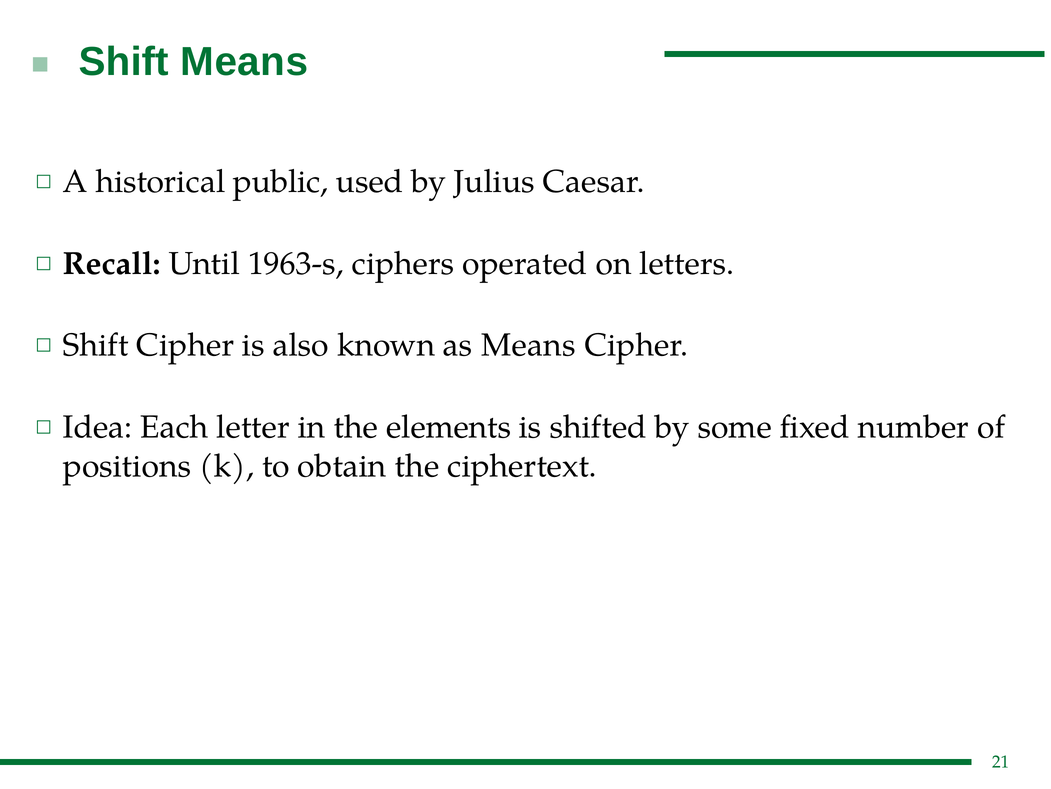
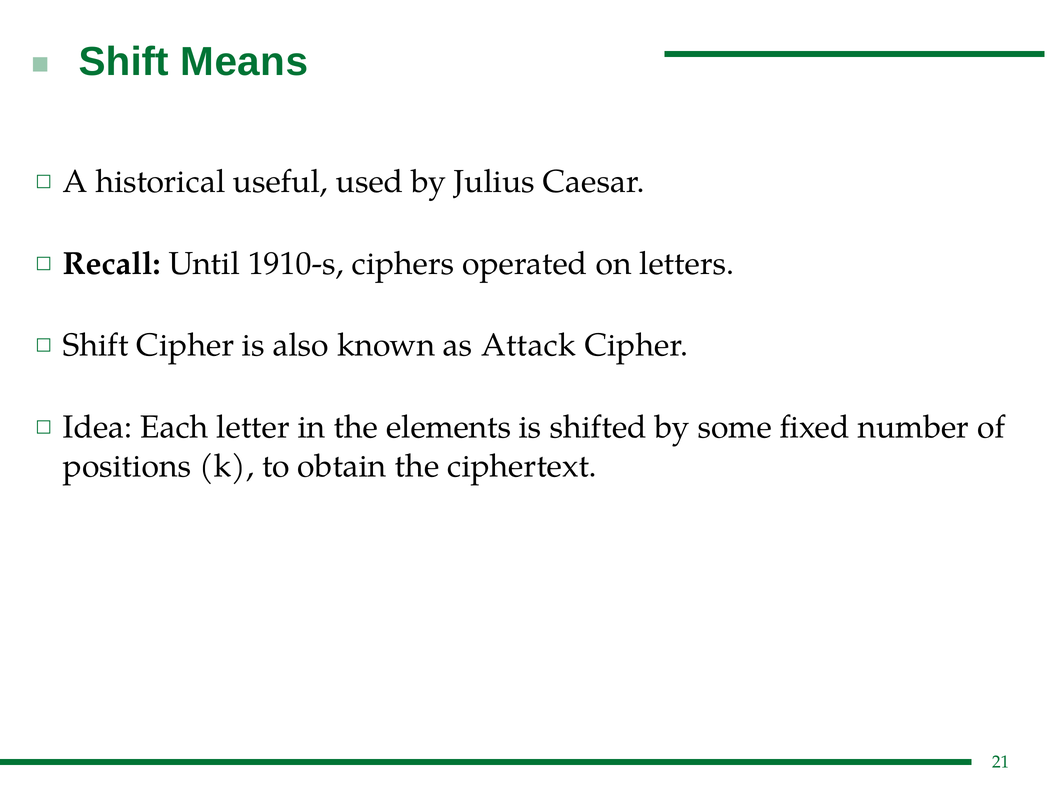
public: public -> useful
1963-s: 1963-s -> 1910-s
as Means: Means -> Attack
